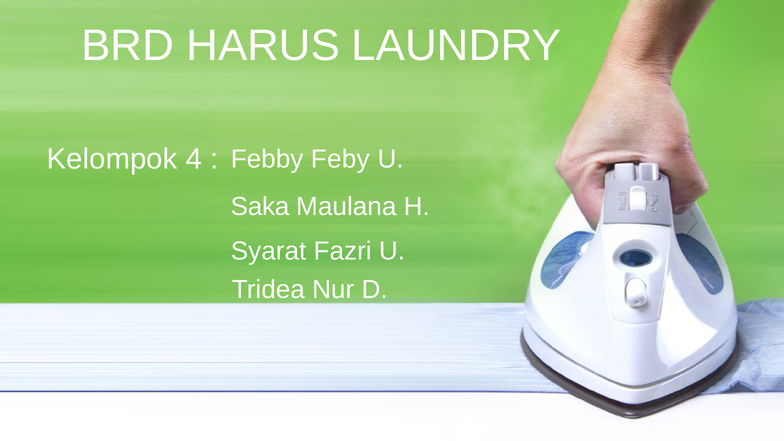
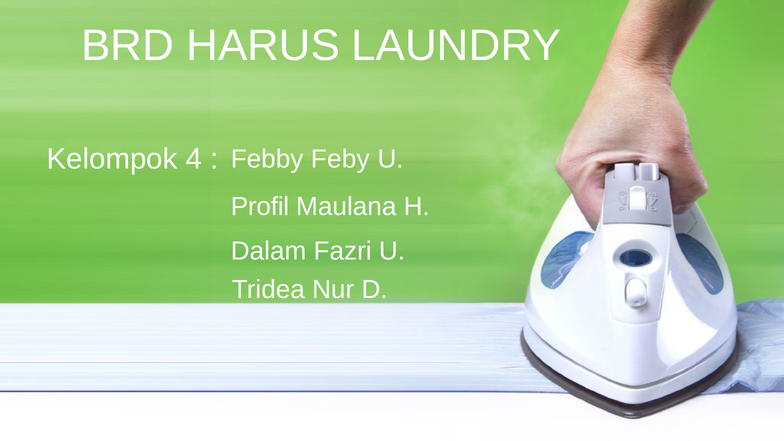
Saka: Saka -> Profil
Syarat: Syarat -> Dalam
